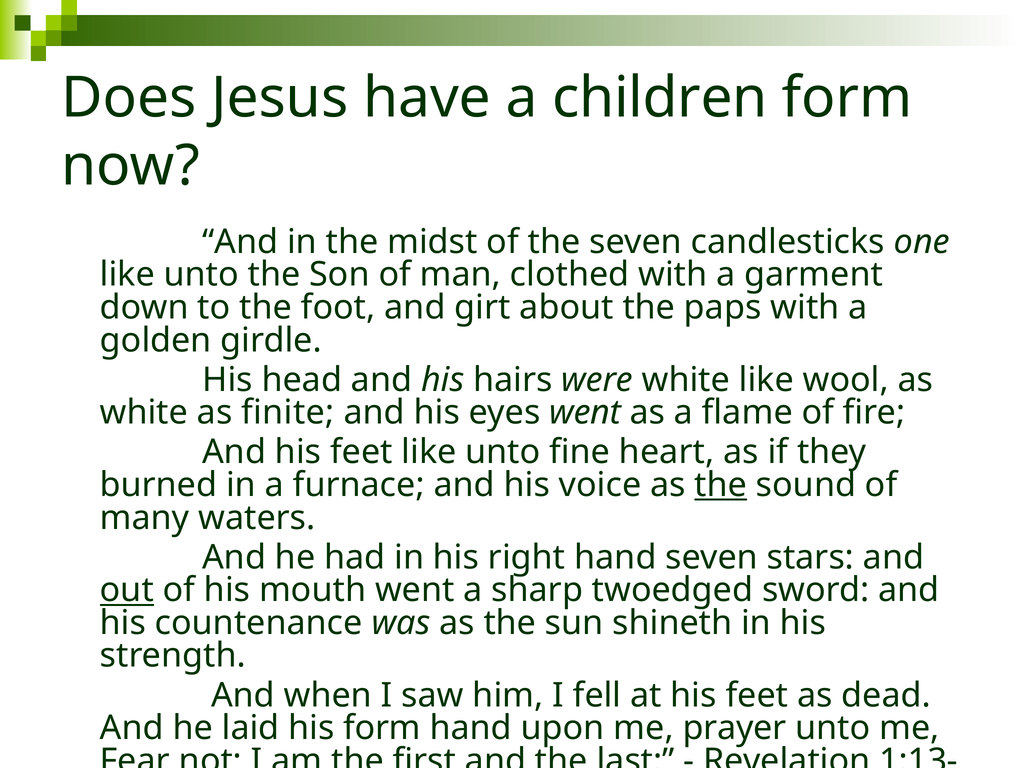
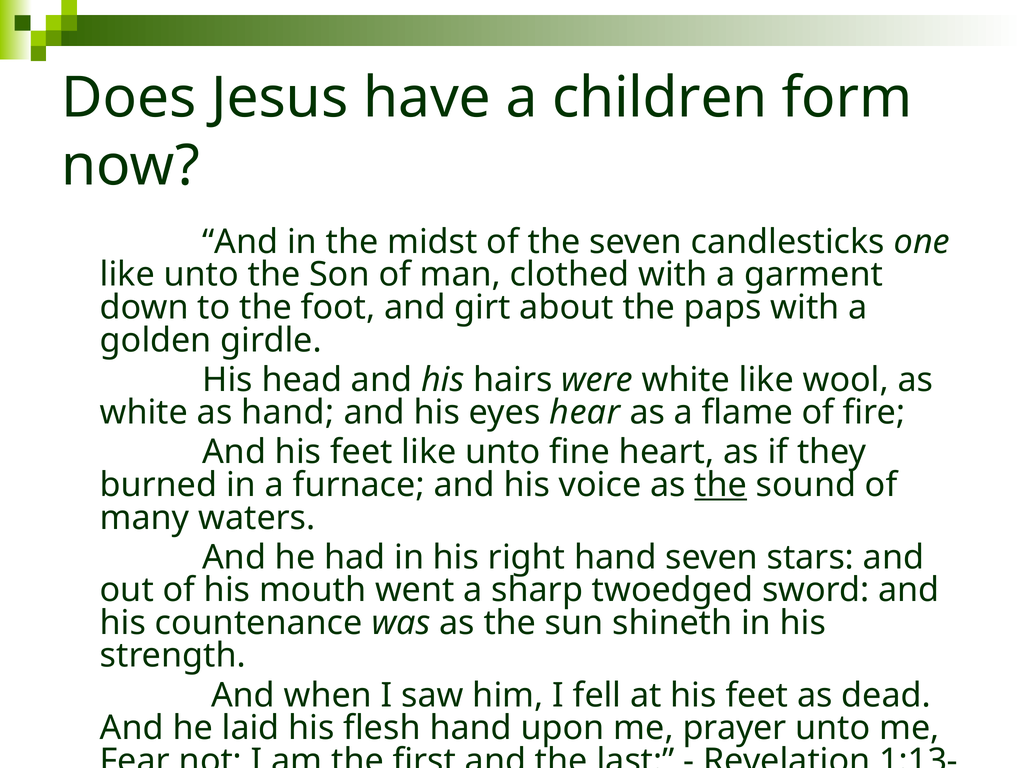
as finite: finite -> hand
eyes went: went -> hear
out underline: present -> none
his form: form -> flesh
